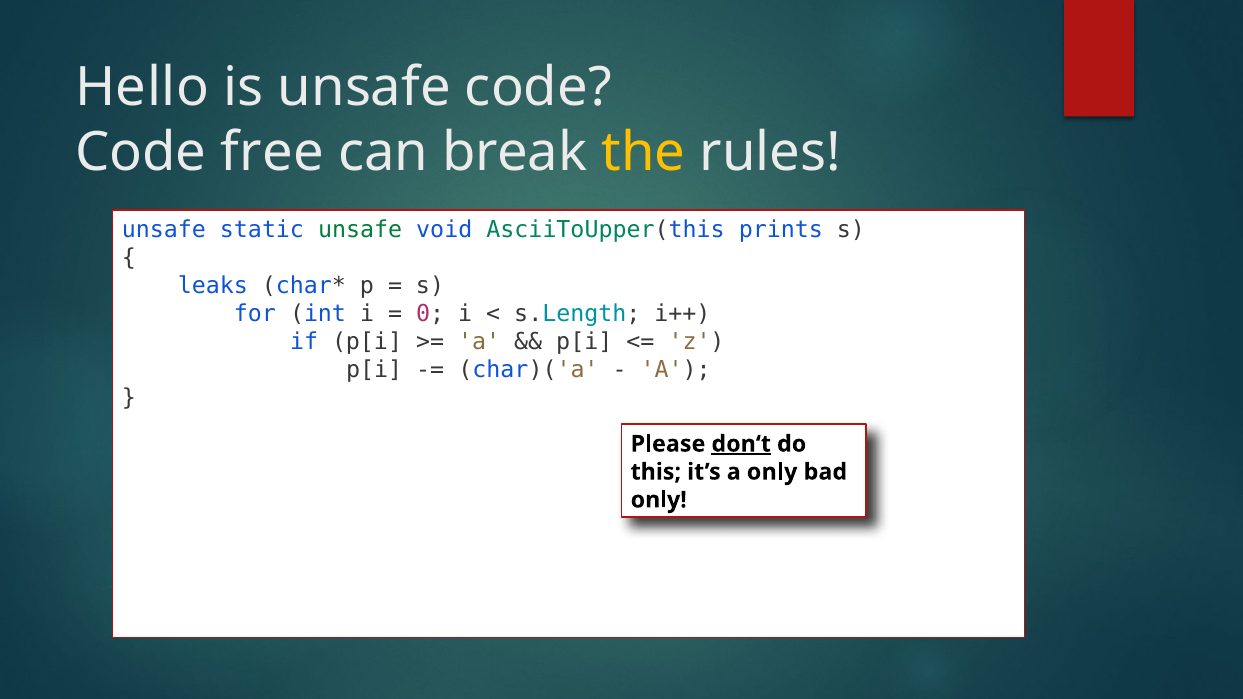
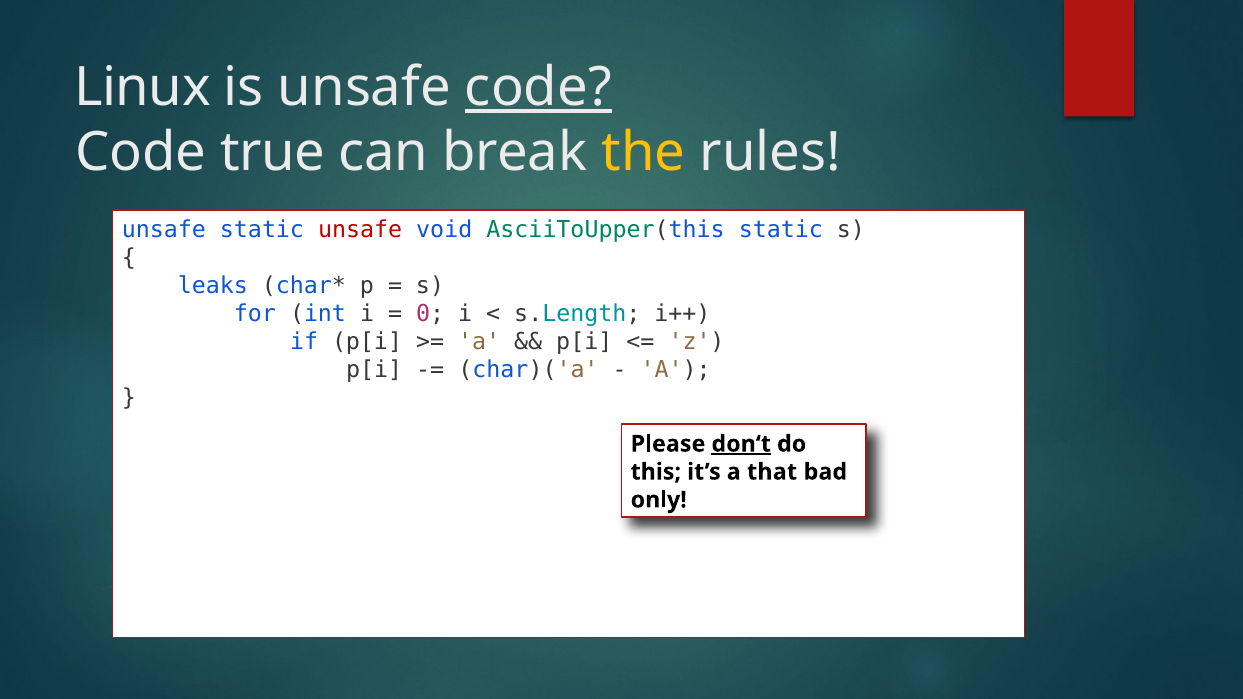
Hello: Hello -> Linux
code at (538, 88) underline: none -> present
free: free -> true
unsafe at (360, 230) colour: green -> red
AsciiToUpper(this prints: prints -> static
a only: only -> that
